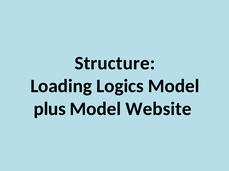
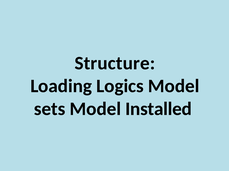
plus: plus -> sets
Website: Website -> Installed
